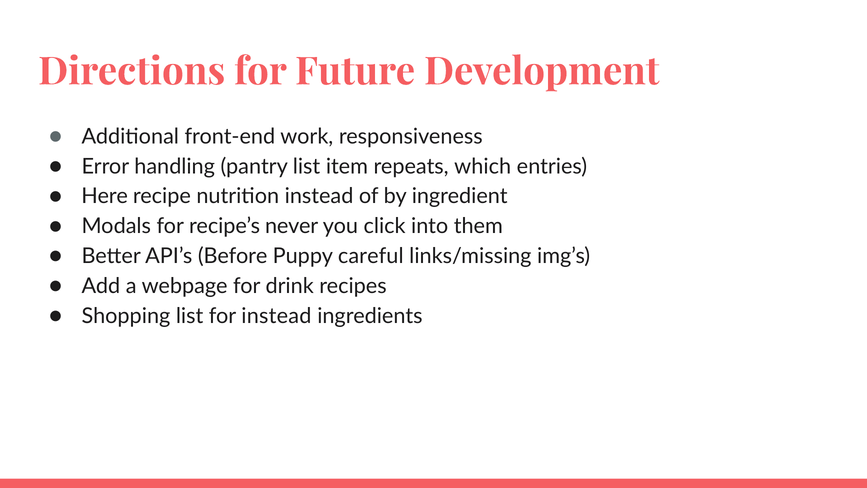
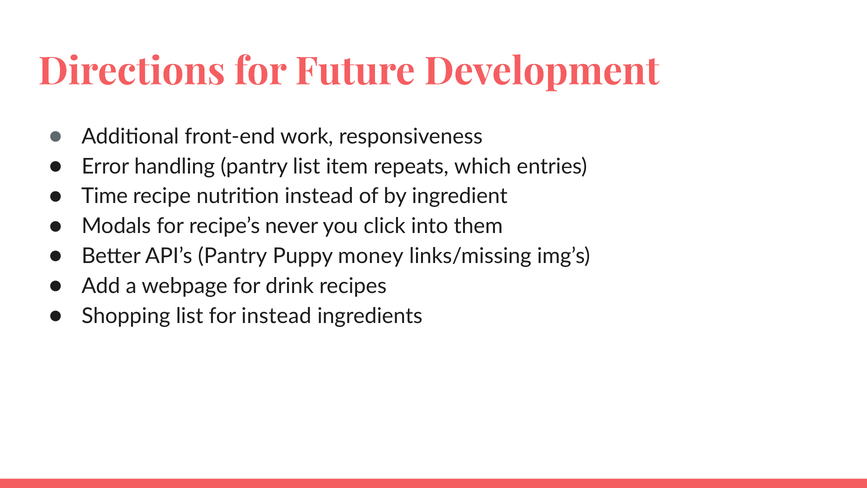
Here: Here -> Time
API’s Before: Before -> Pantry
careful: careful -> money
